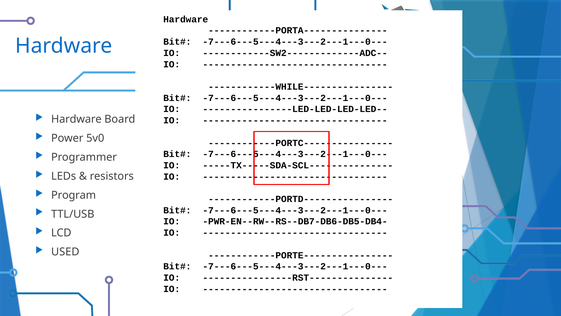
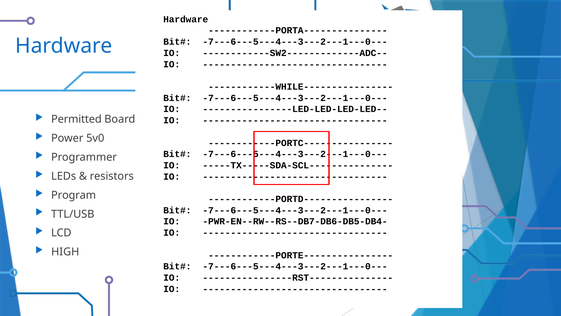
Hardware at (76, 119): Hardware -> Permitted
USED: USED -> HIGH
